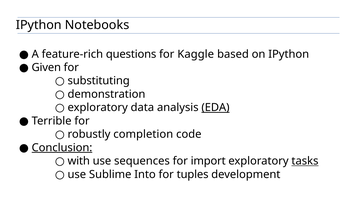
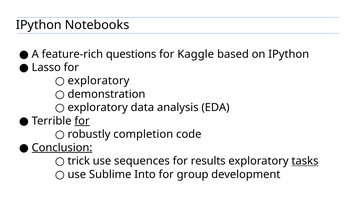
Given: Given -> Lasso
substituting at (99, 81): substituting -> exploratory
EDA underline: present -> none
for at (82, 121) underline: none -> present
with: with -> trick
import: import -> results
tuples: tuples -> group
